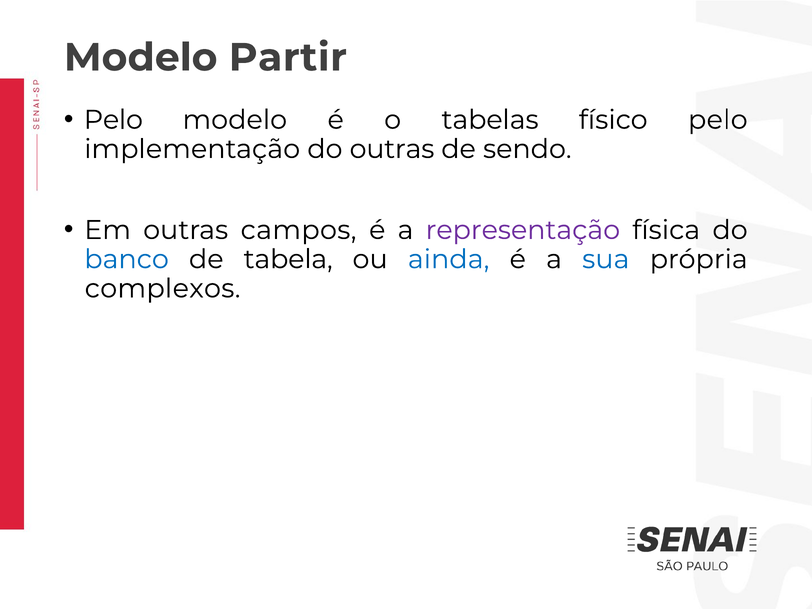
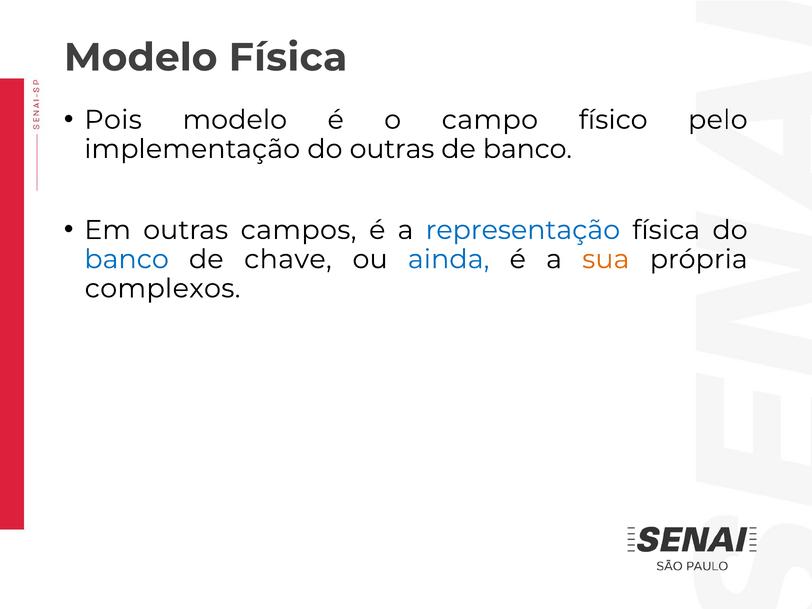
Modelo Partir: Partir -> Física
Pelo at (113, 120): Pelo -> Pois
tabelas: tabelas -> campo
de sendo: sendo -> banco
representação colour: purple -> blue
tabela: tabela -> chave
sua colour: blue -> orange
